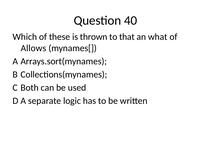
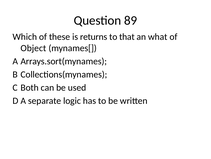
40: 40 -> 89
thrown: thrown -> returns
Allows: Allows -> Object
